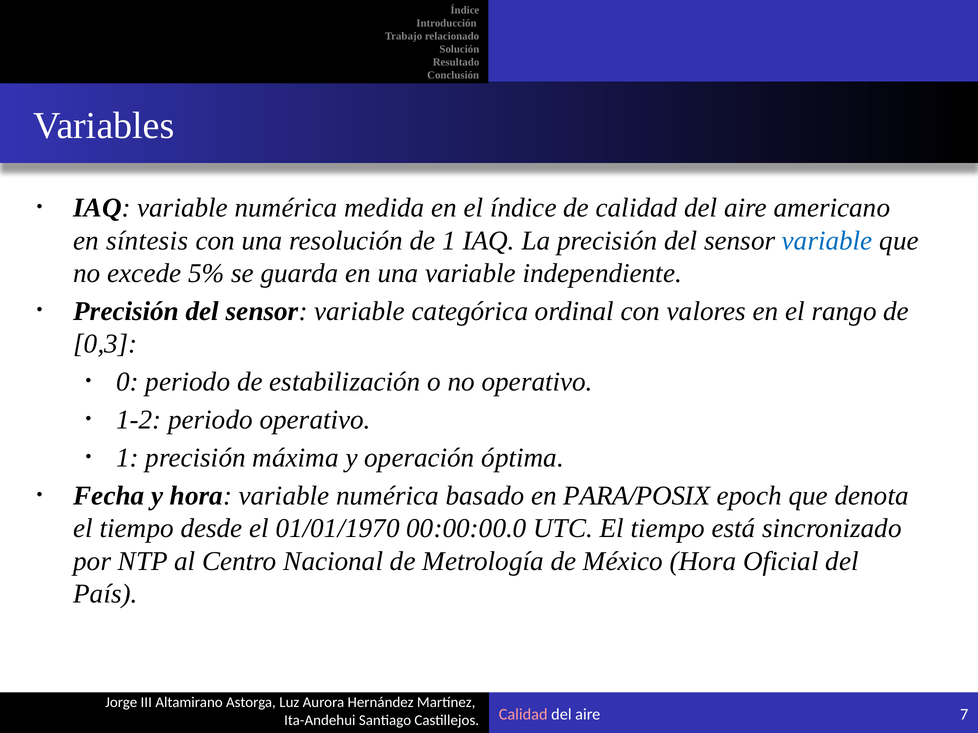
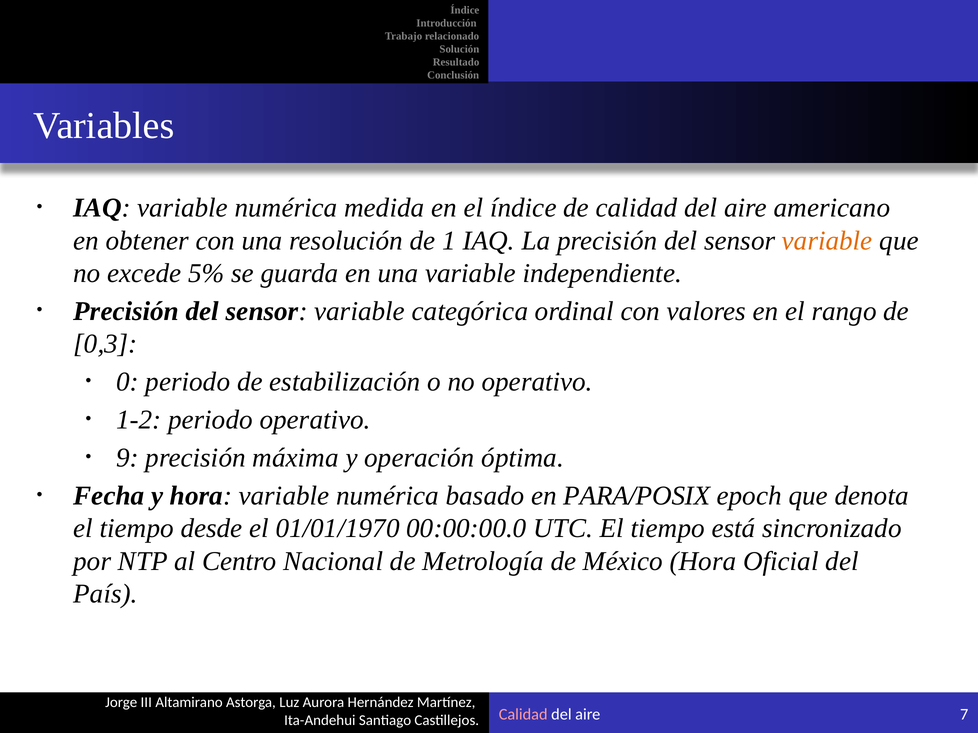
síntesis: síntesis -> obtener
variable at (827, 241) colour: blue -> orange
1 at (127, 458): 1 -> 9
